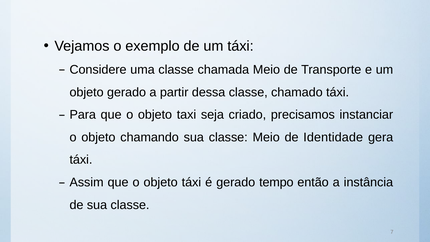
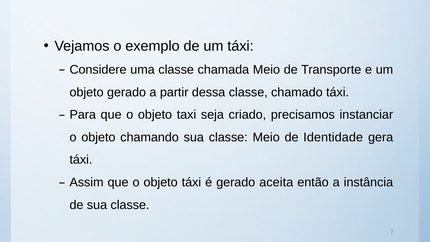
tempo: tempo -> aceita
